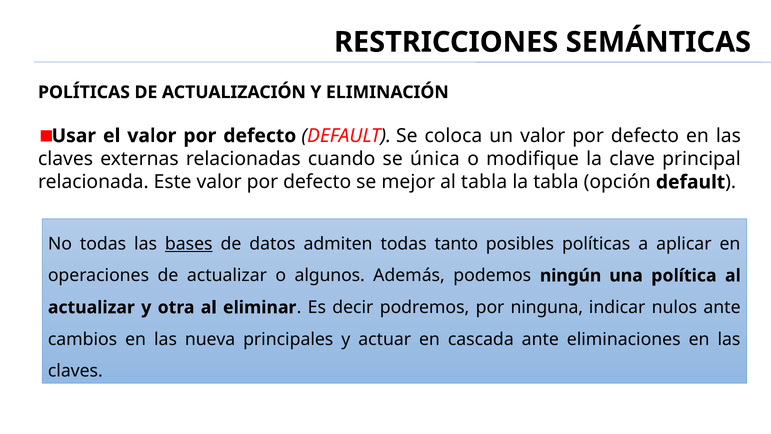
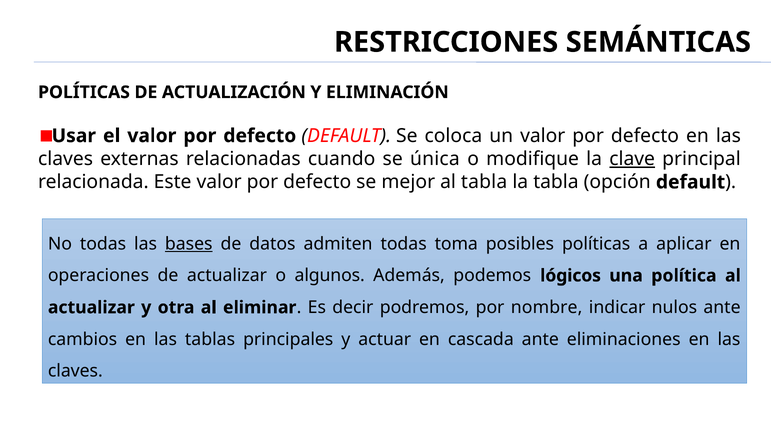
clave underline: none -> present
tanto: tanto -> toma
ningún: ningún -> lógicos
ninguna: ninguna -> nombre
nueva: nueva -> tablas
